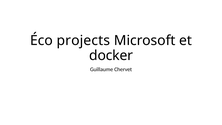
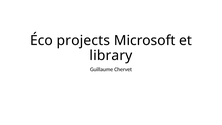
docker: docker -> library
